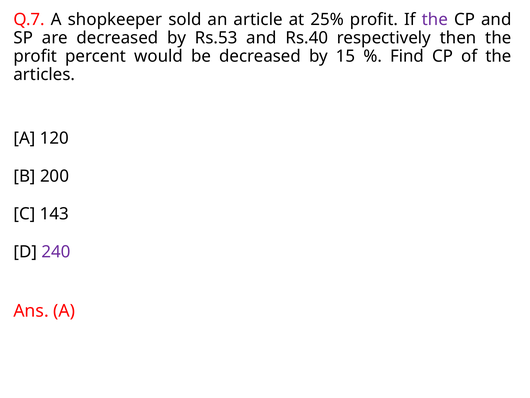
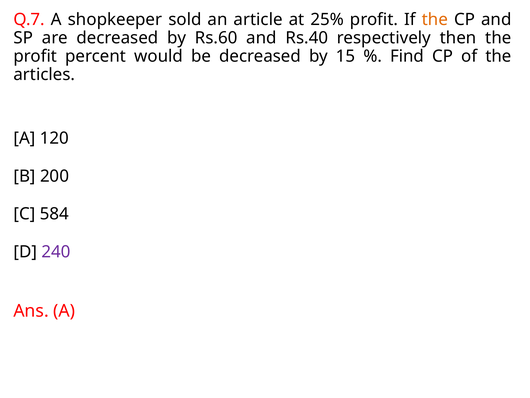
the at (435, 20) colour: purple -> orange
Rs.53: Rs.53 -> Rs.60
143: 143 -> 584
